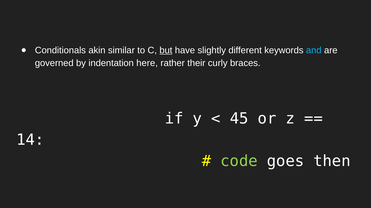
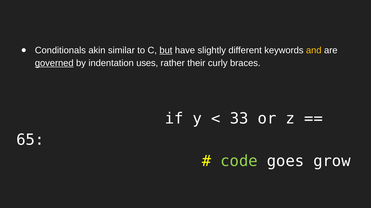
and colour: light blue -> yellow
governed underline: none -> present
here: here -> uses
45: 45 -> 33
14: 14 -> 65
then: then -> grow
